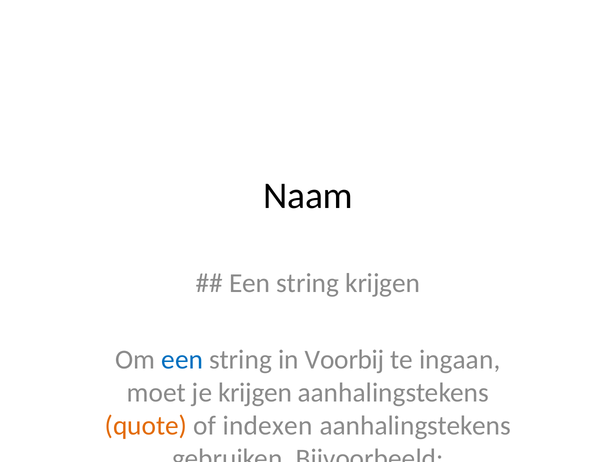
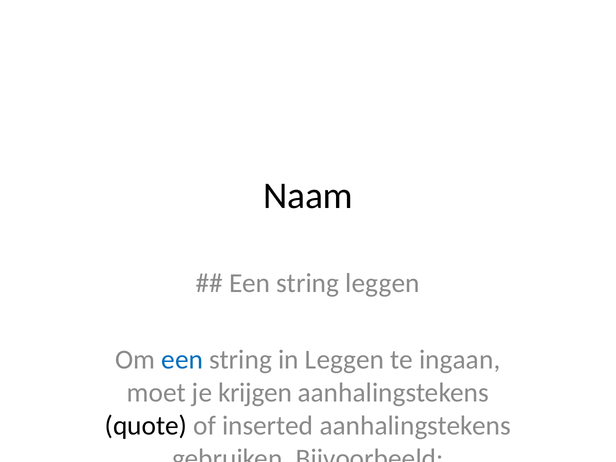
string krijgen: krijgen -> leggen
in Voorbij: Voorbij -> Leggen
quote colour: orange -> black
indexen: indexen -> inserted
